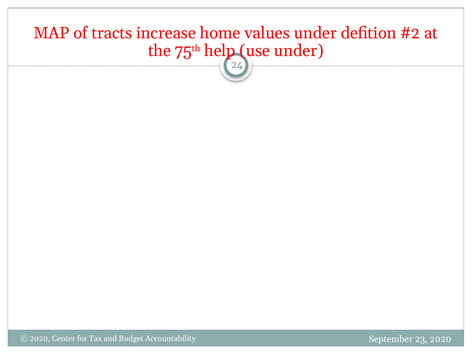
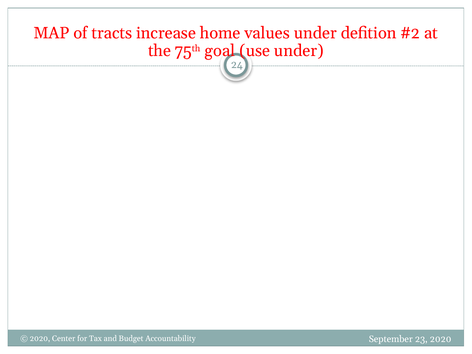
help: help -> goal
